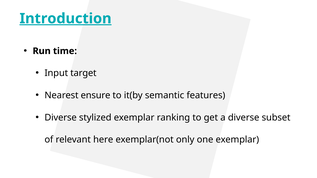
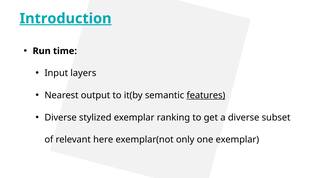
target: target -> layers
ensure: ensure -> output
features underline: none -> present
